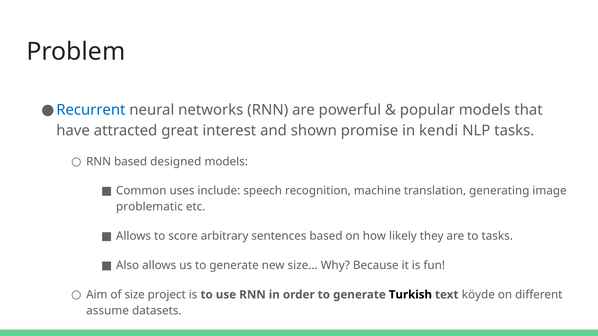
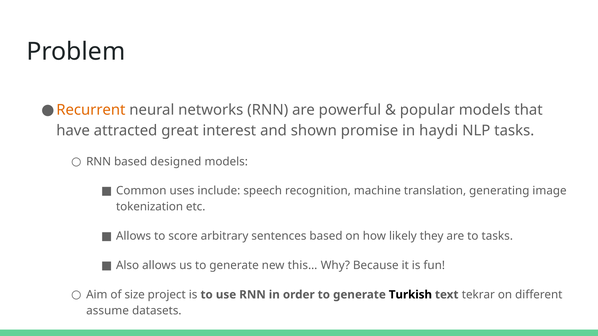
Recurrent colour: blue -> orange
kendi: kendi -> haydi
problematic: problematic -> tokenization
size…: size… -> this…
köyde: köyde -> tekrar
